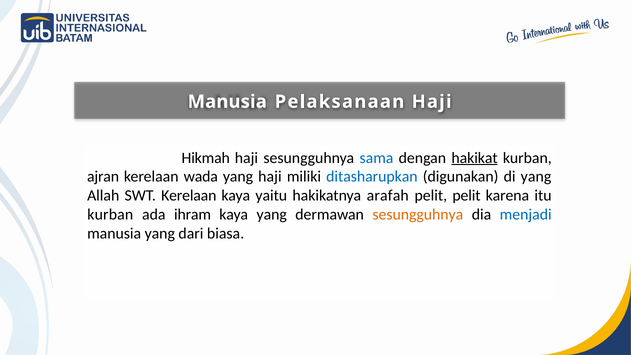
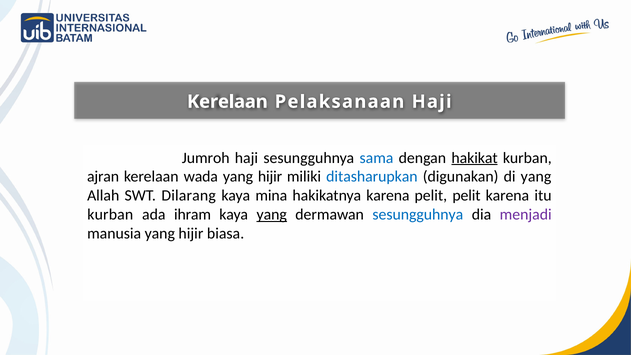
Manusia at (227, 102): Manusia -> Kerelaan
Hikmah: Hikmah -> Jumroh
haji at (270, 177): haji -> hijir
SWT Kerelaan: Kerelaan -> Dilarang
yaitu: yaitu -> mina
hakikatnya arafah: arafah -> karena
yang at (272, 215) underline: none -> present
sesungguhnya at (418, 215) colour: orange -> blue
menjadi colour: blue -> purple
manusia yang dari: dari -> hijir
